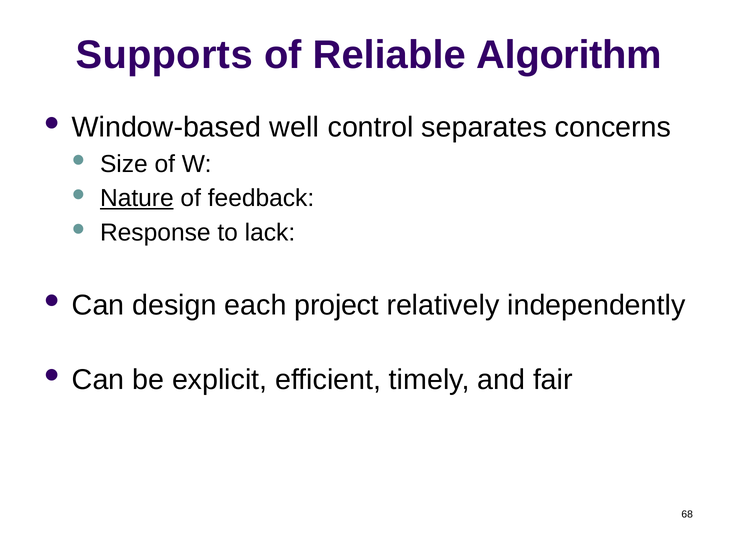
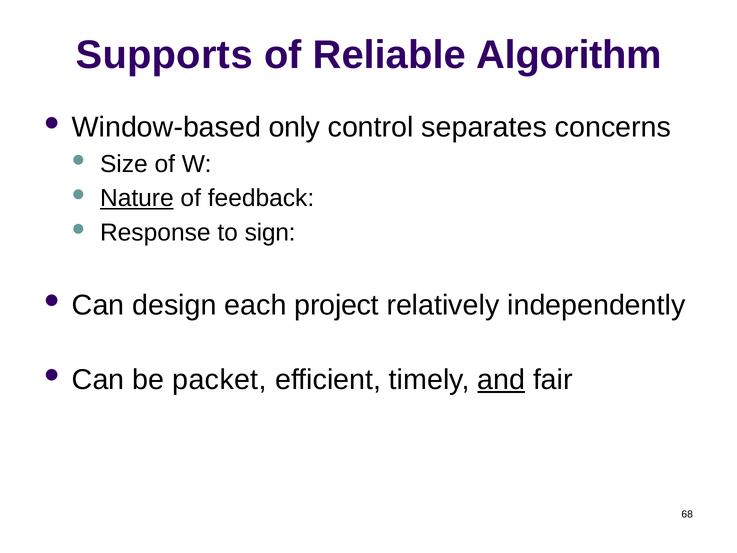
well: well -> only
lack: lack -> sign
explicit: explicit -> packet
and underline: none -> present
